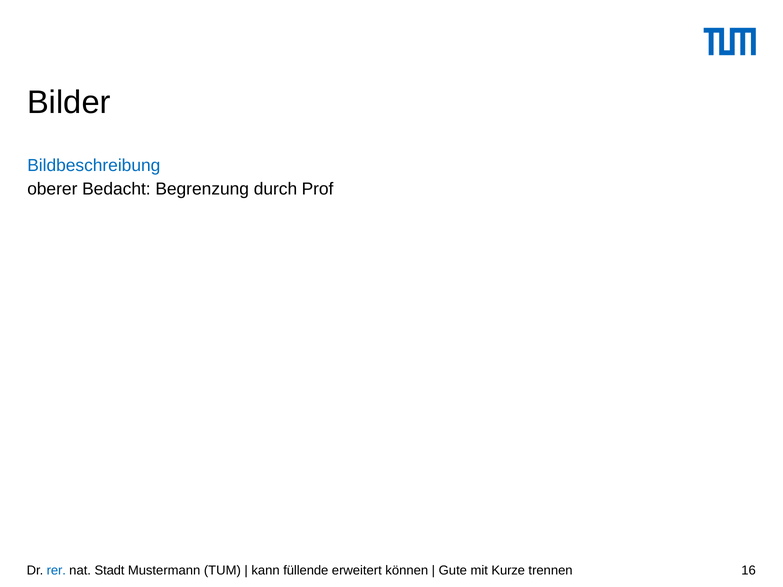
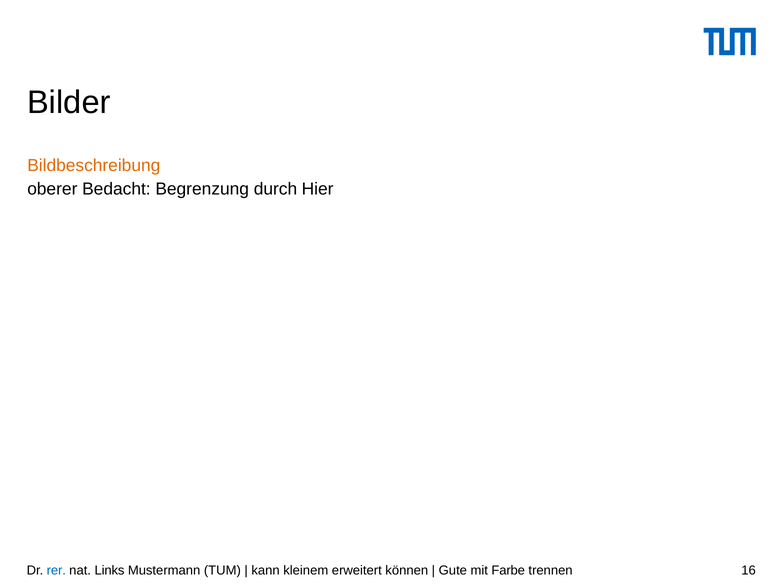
Bildbeschreibung colour: blue -> orange
Prof: Prof -> Hier
Stadt: Stadt -> Links
füllende: füllende -> kleinem
Kurze: Kurze -> Farbe
